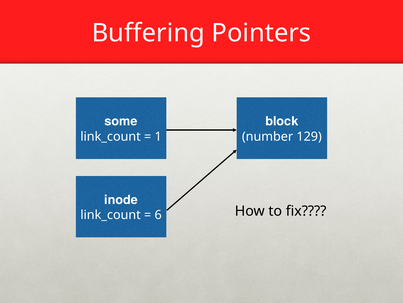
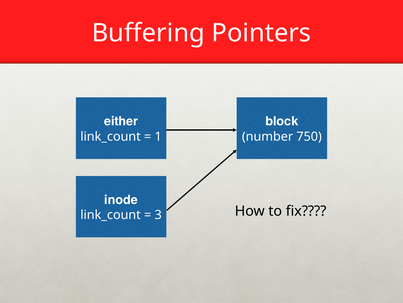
some: some -> either
129: 129 -> 750
6: 6 -> 3
